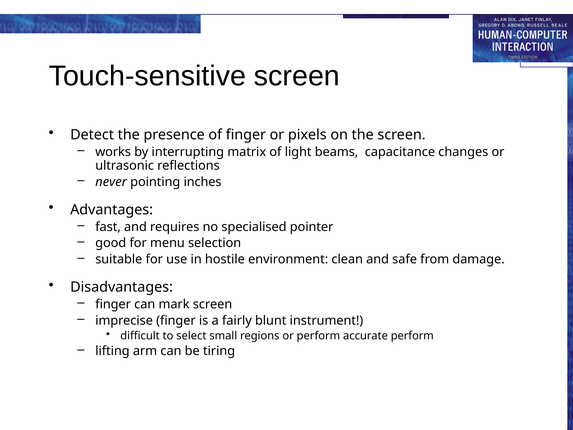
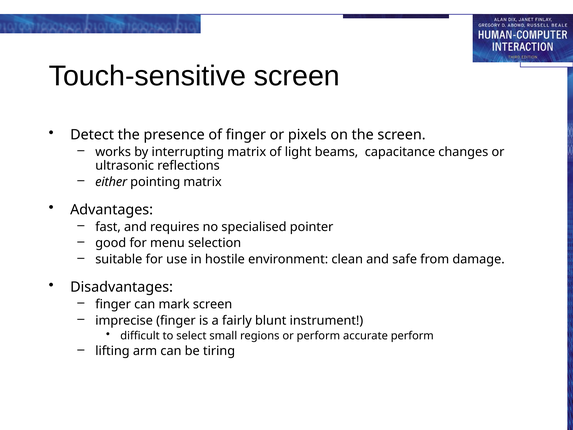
never: never -> either
pointing inches: inches -> matrix
